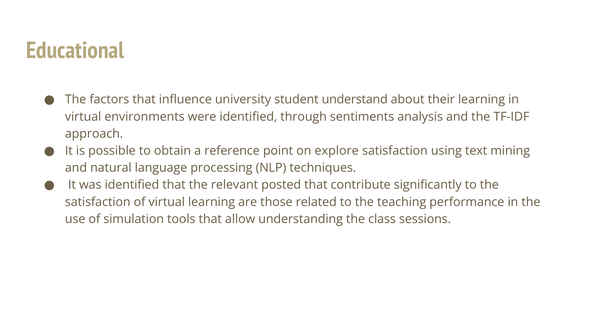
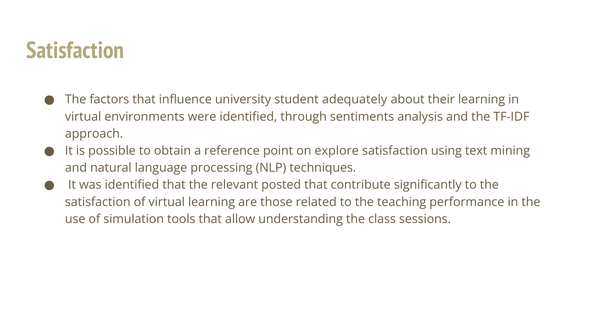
Educational at (75, 51): Educational -> Satisfaction
understand: understand -> adequately
